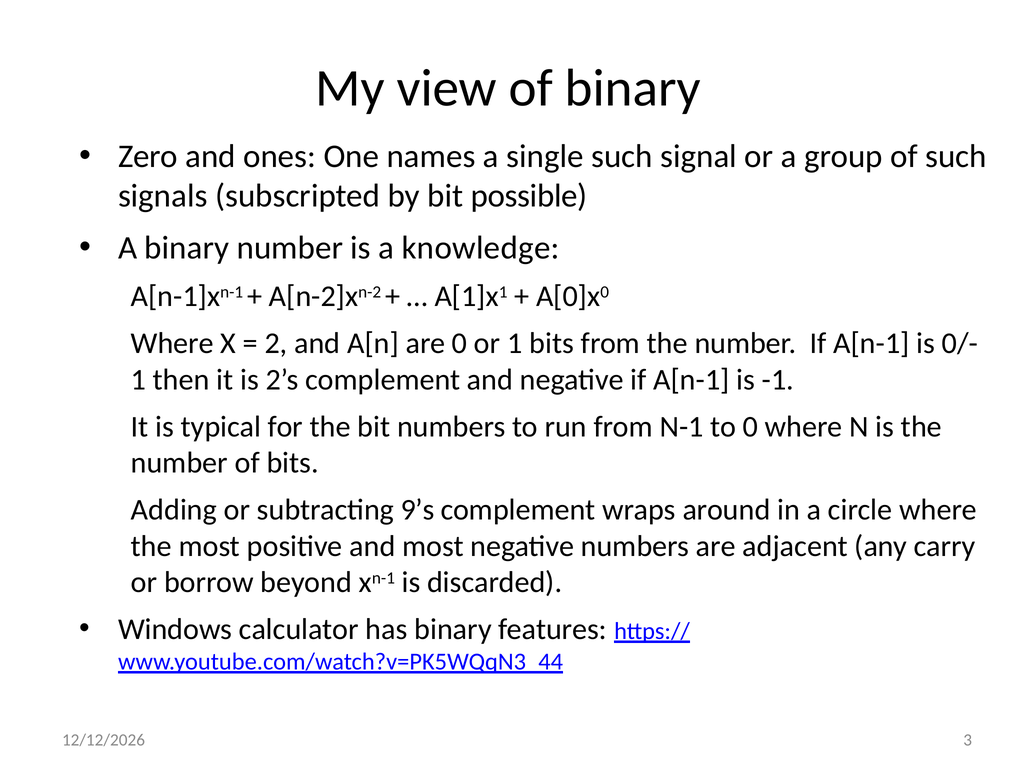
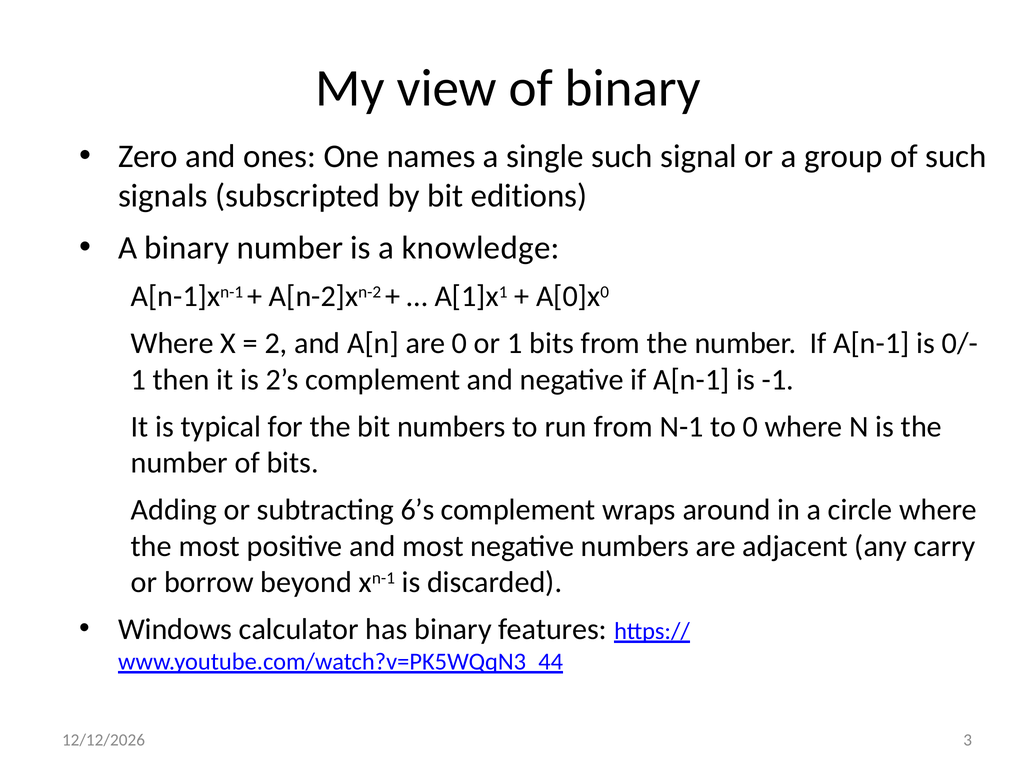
possible: possible -> editions
9’s: 9’s -> 6’s
